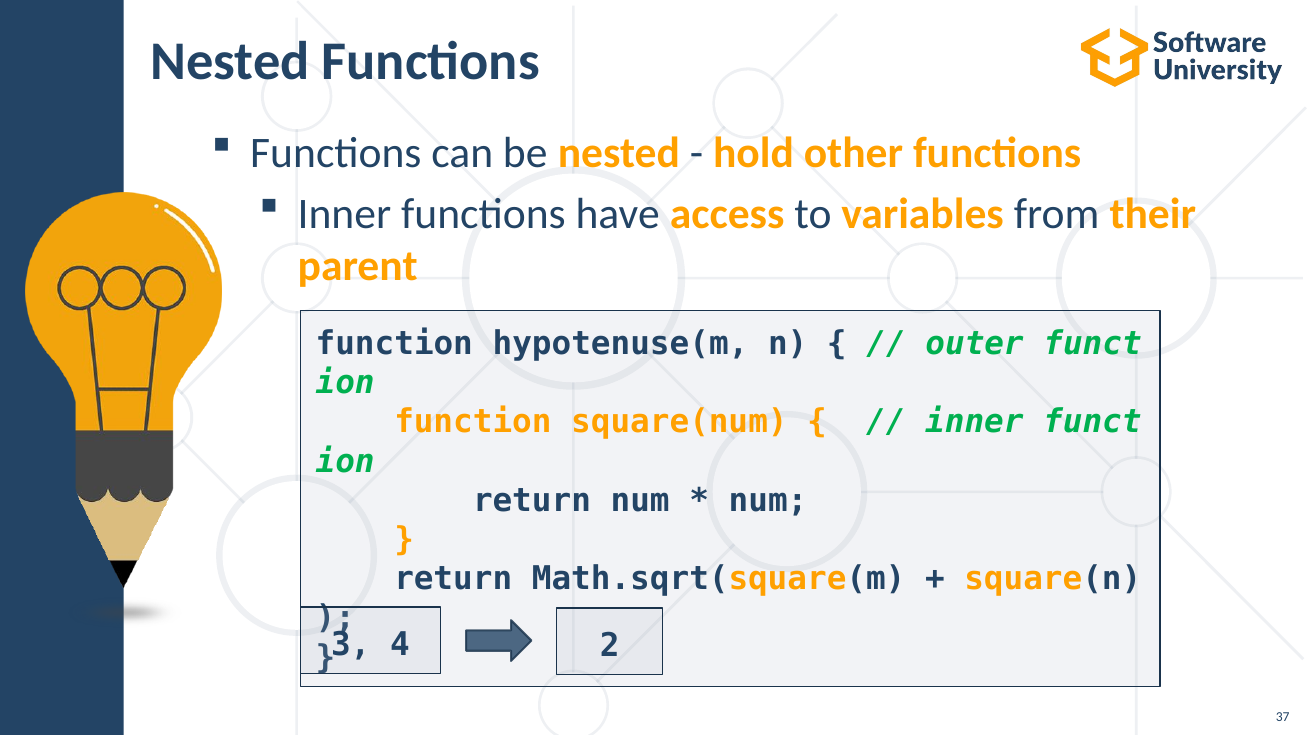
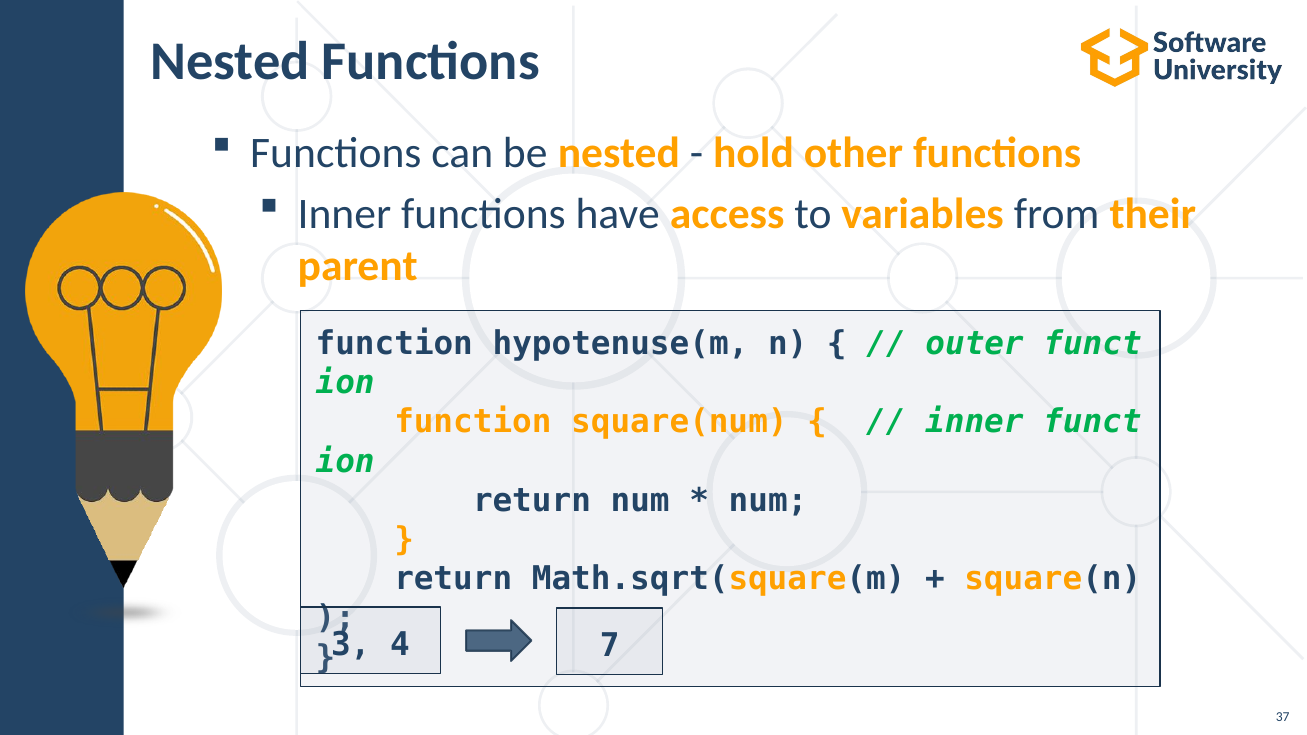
2: 2 -> 7
